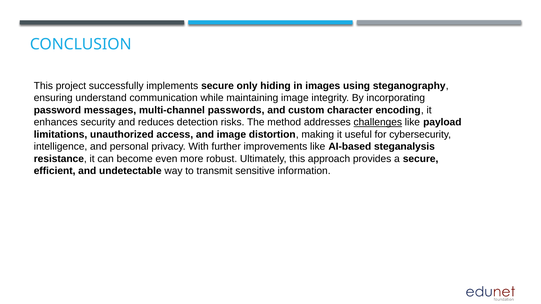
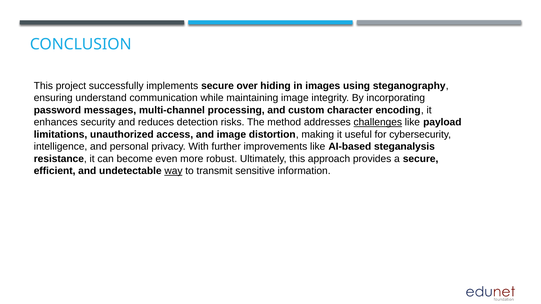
only: only -> over
passwords: passwords -> processing
way underline: none -> present
